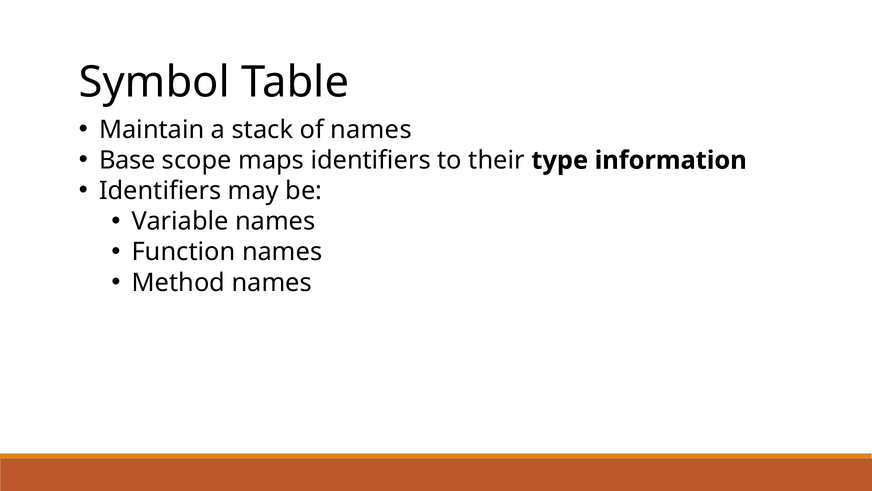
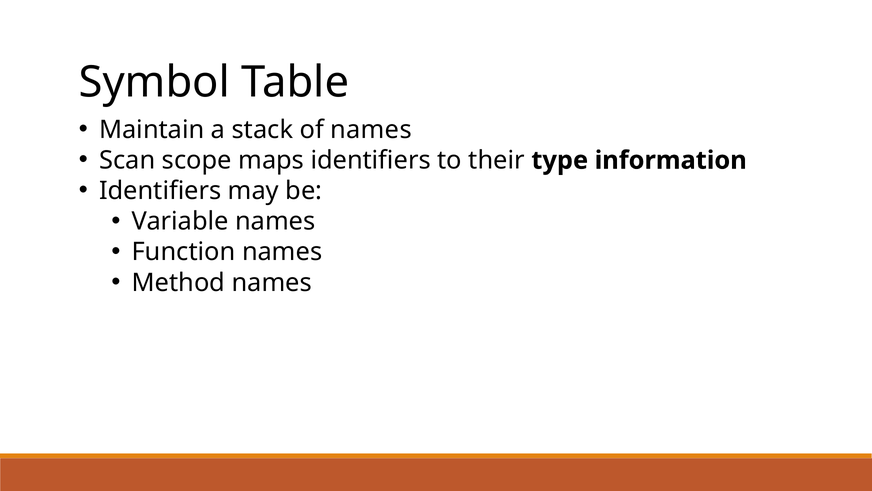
Base: Base -> Scan
